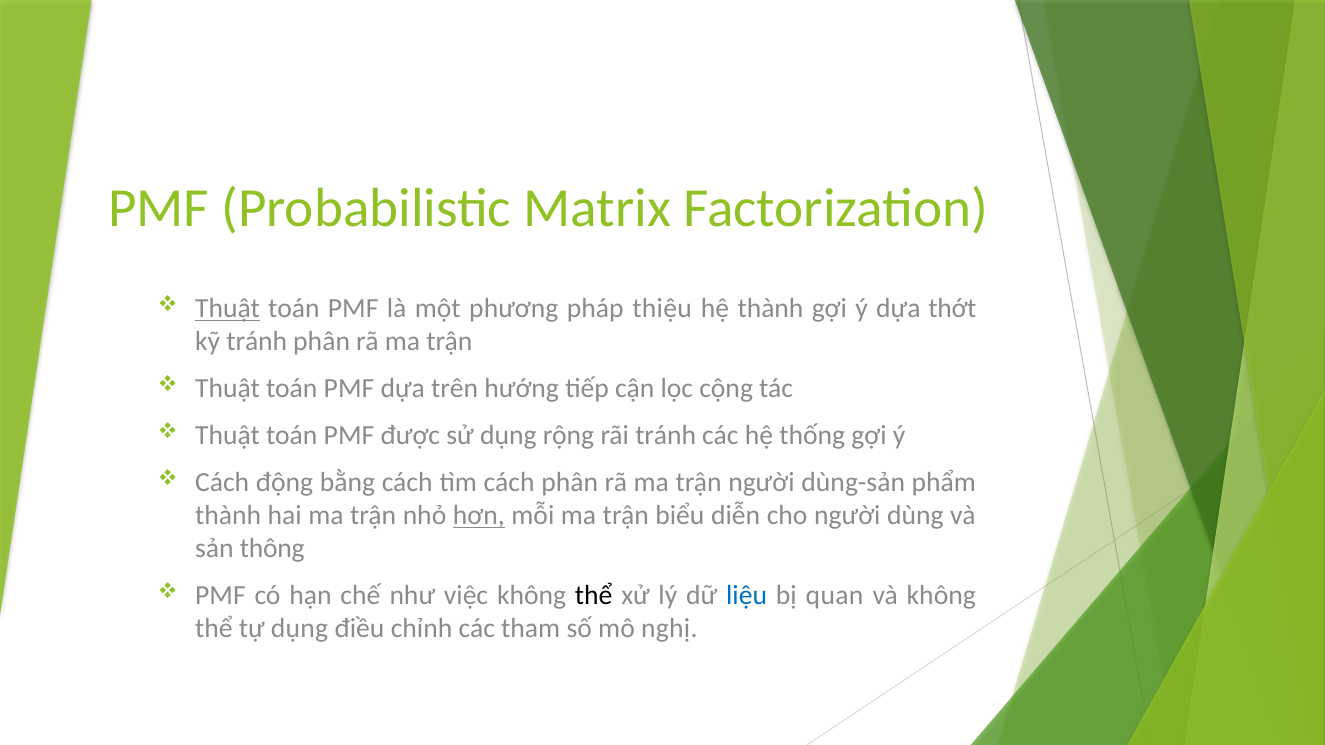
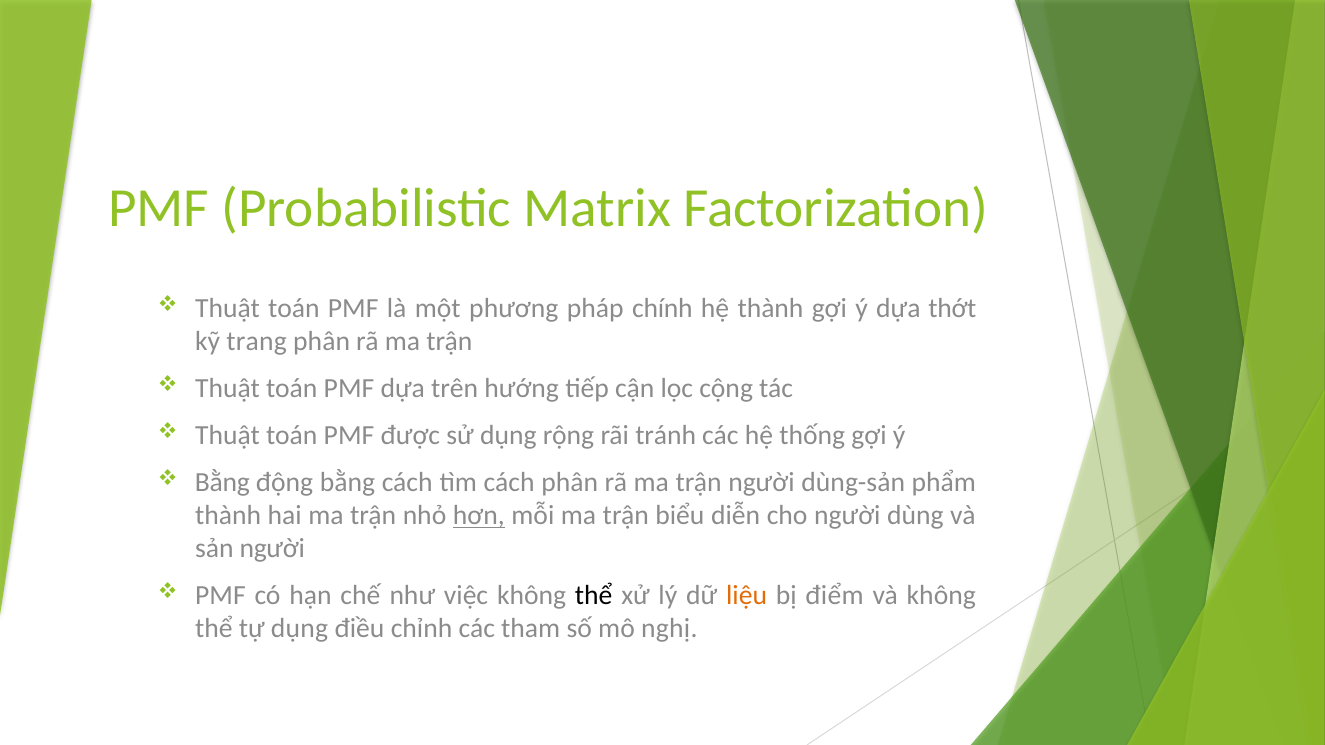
Thuật at (228, 309) underline: present -> none
thiệu: thiệu -> chính
kỹ tránh: tránh -> trang
Cách at (222, 483): Cách -> Bằng
sản thông: thông -> người
liệu colour: blue -> orange
quan: quan -> điểm
